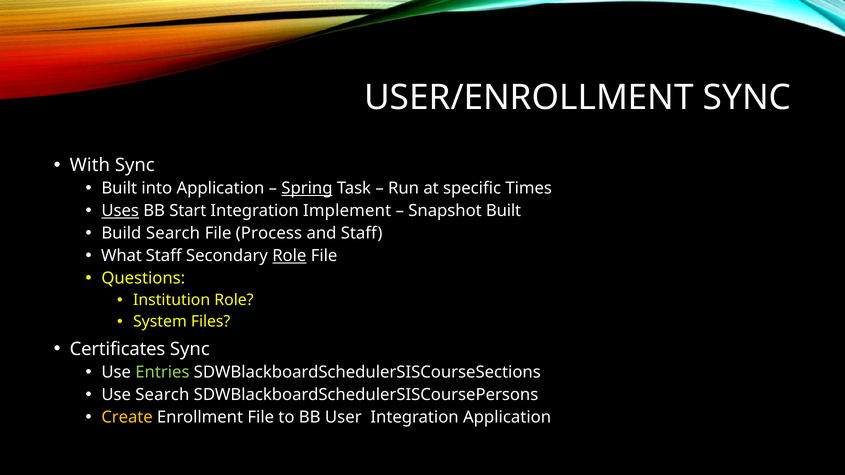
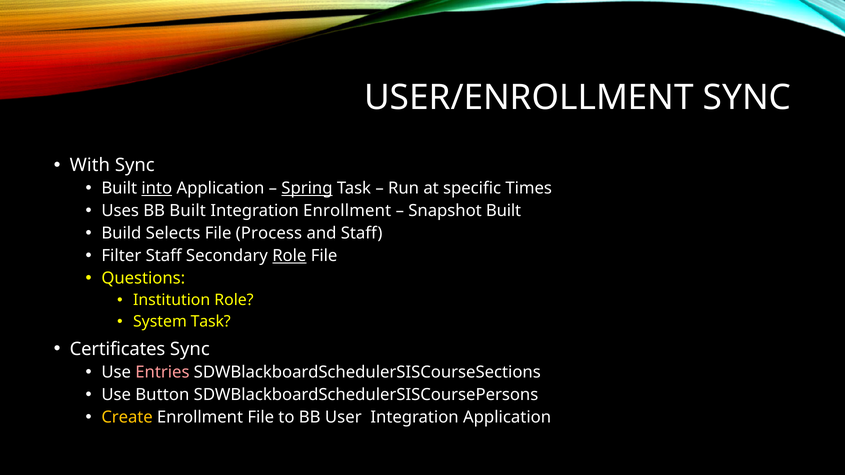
into underline: none -> present
Uses underline: present -> none
BB Start: Start -> Built
Integration Implement: Implement -> Enrollment
Build Search: Search -> Selects
What: What -> Filter
System Files: Files -> Task
Entries colour: light green -> pink
Use Search: Search -> Button
